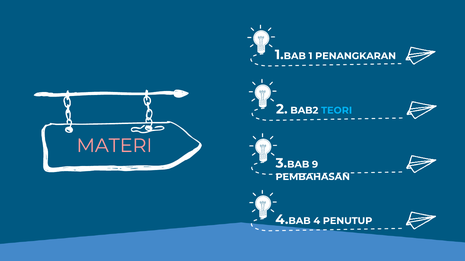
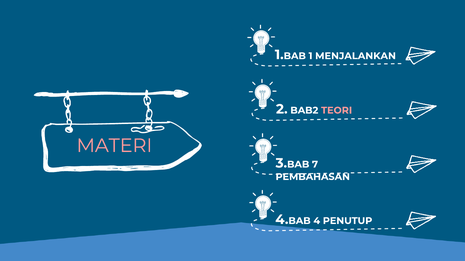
PENANGKARAN: PENANGKARAN -> MENJALANKAN
TEORI colour: light blue -> pink
9: 9 -> 7
